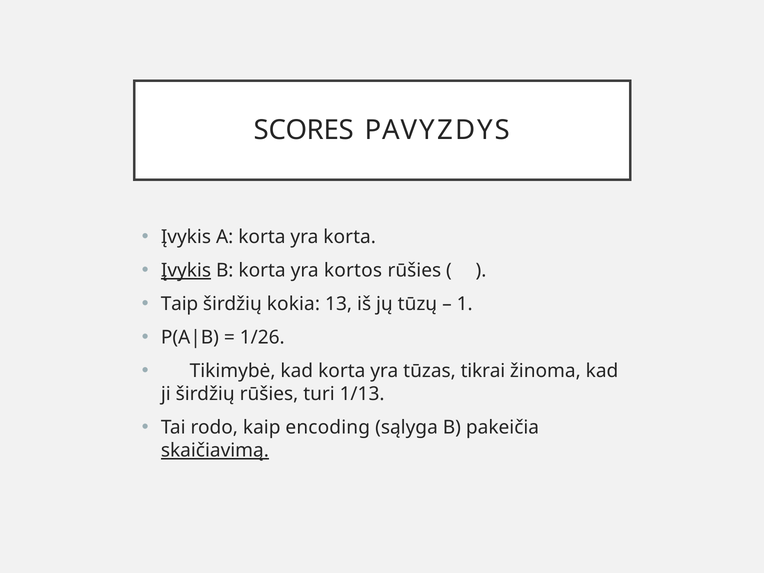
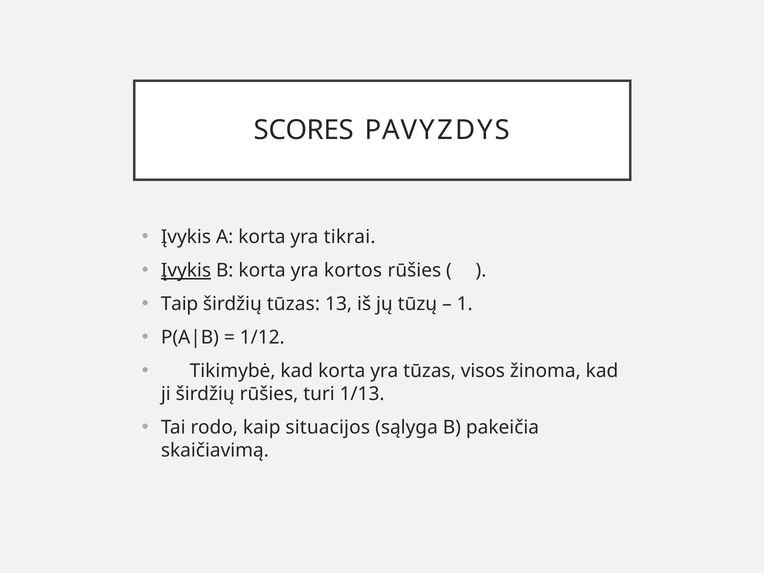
yra korta: korta -> tikrai
širdžių kokia: kokia -> tūzas
1/26: 1/26 -> 1/12
tikrai: tikrai -> visos
encoding: encoding -> situacijos
skaičiavimą underline: present -> none
